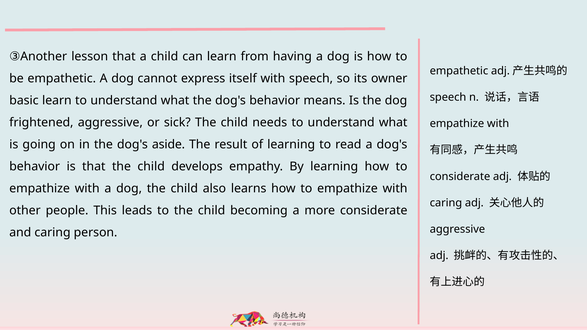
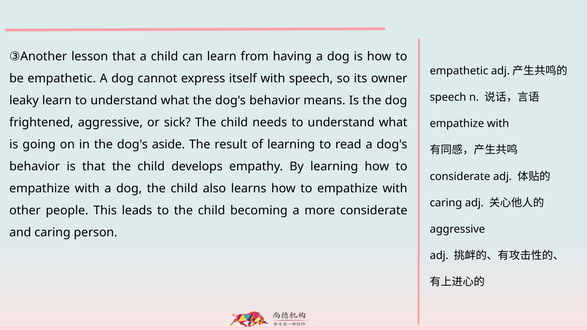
basic: basic -> leaky
